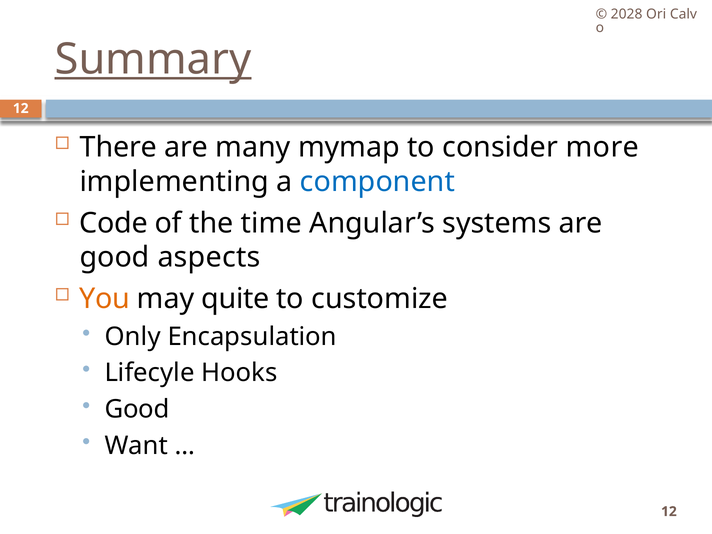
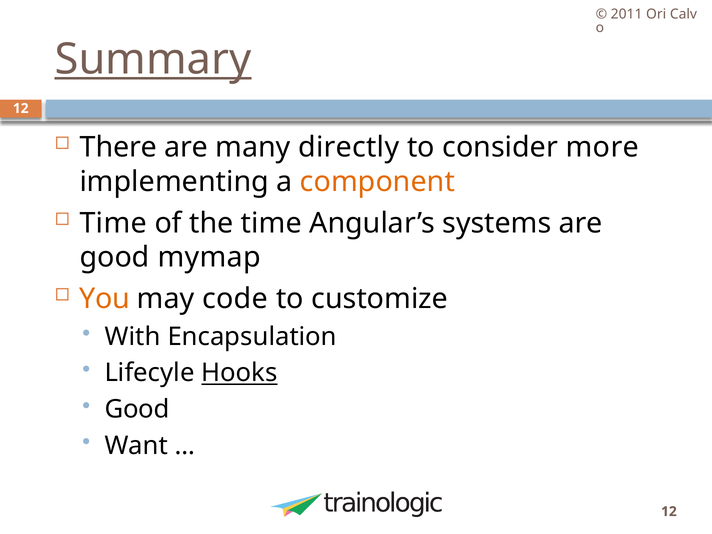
2028: 2028 -> 2011
mymap: mymap -> directly
component colour: blue -> orange
Code at (113, 223): Code -> Time
aspects: aspects -> mymap
quite: quite -> code
Only: Only -> With
Hooks underline: none -> present
